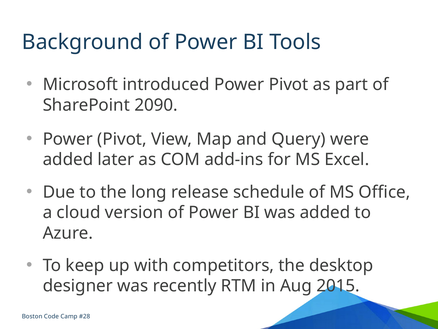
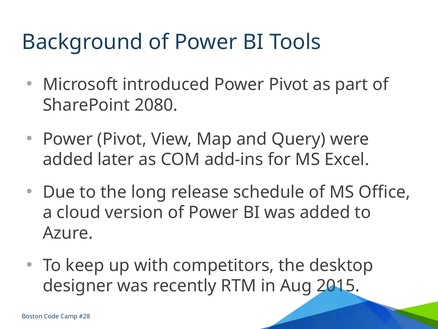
2090: 2090 -> 2080
